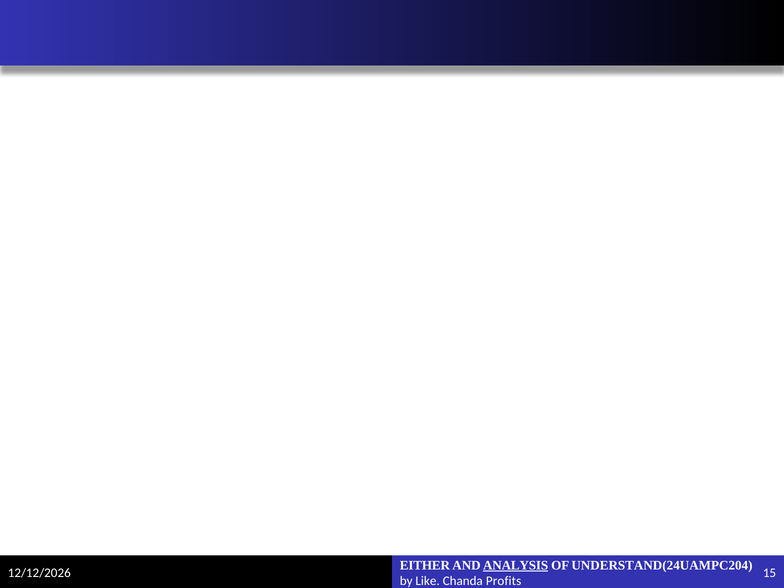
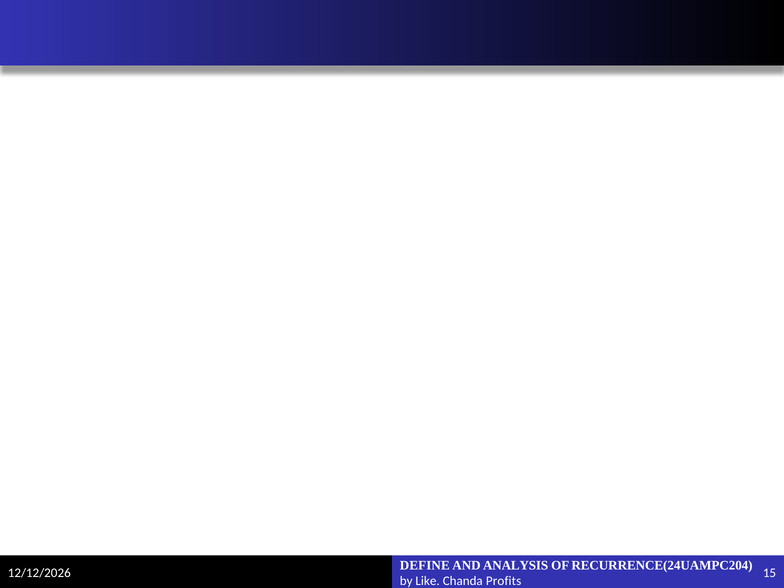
EITHER: EITHER -> DEFINE
ANALYSIS underline: present -> none
UNDERSTAND(24UAMPC204: UNDERSTAND(24UAMPC204 -> RECURRENCE(24UAMPC204
